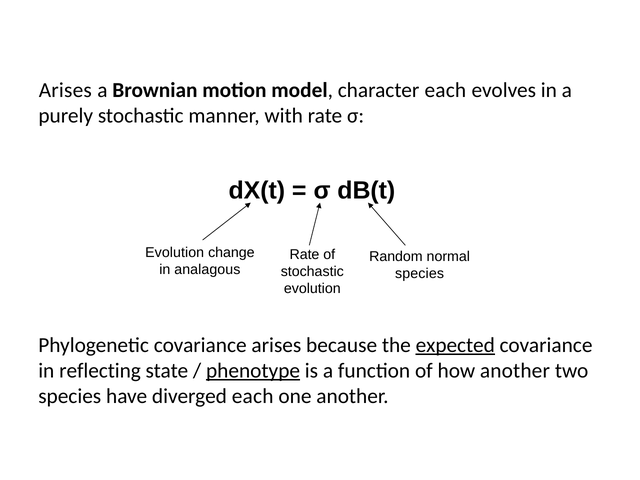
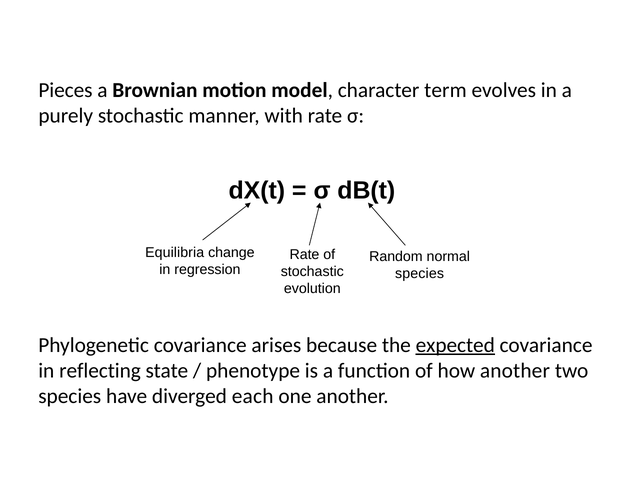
Arises at (65, 90): Arises -> Pieces
character each: each -> term
Evolution at (175, 253): Evolution -> Equilibria
analagous: analagous -> regression
phenotype underline: present -> none
